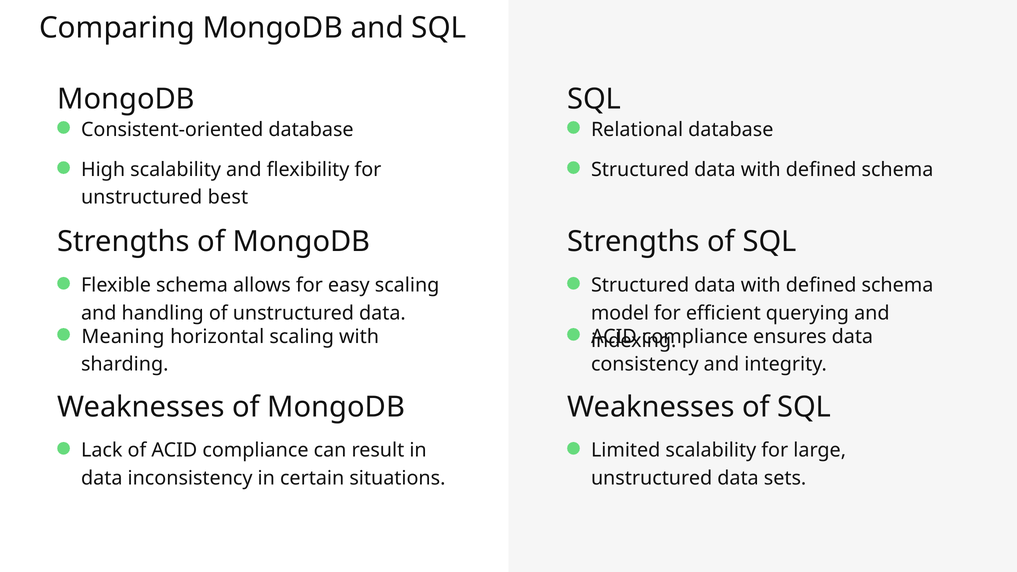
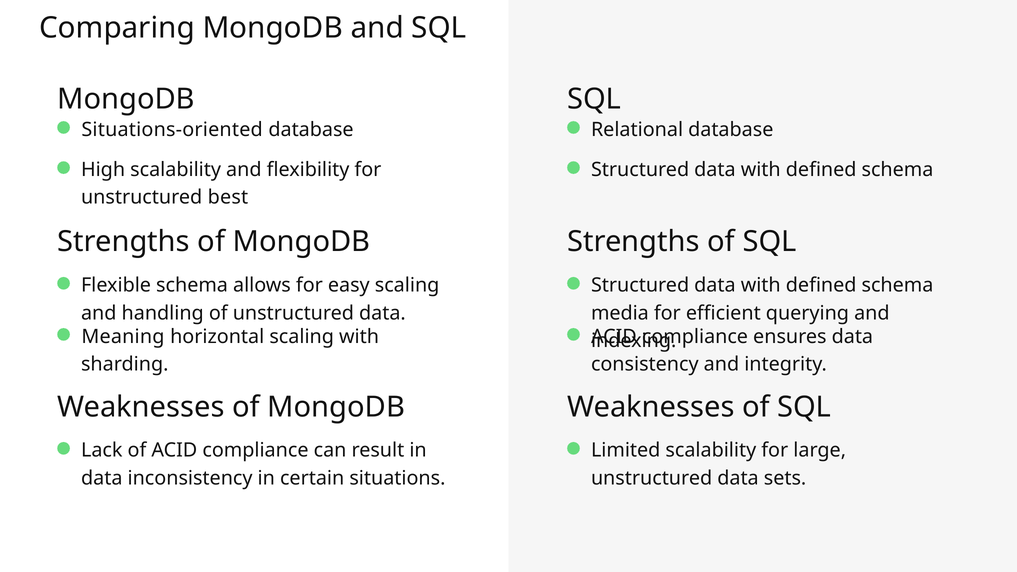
Consistent-oriented: Consistent-oriented -> Situations-oriented
model: model -> media
